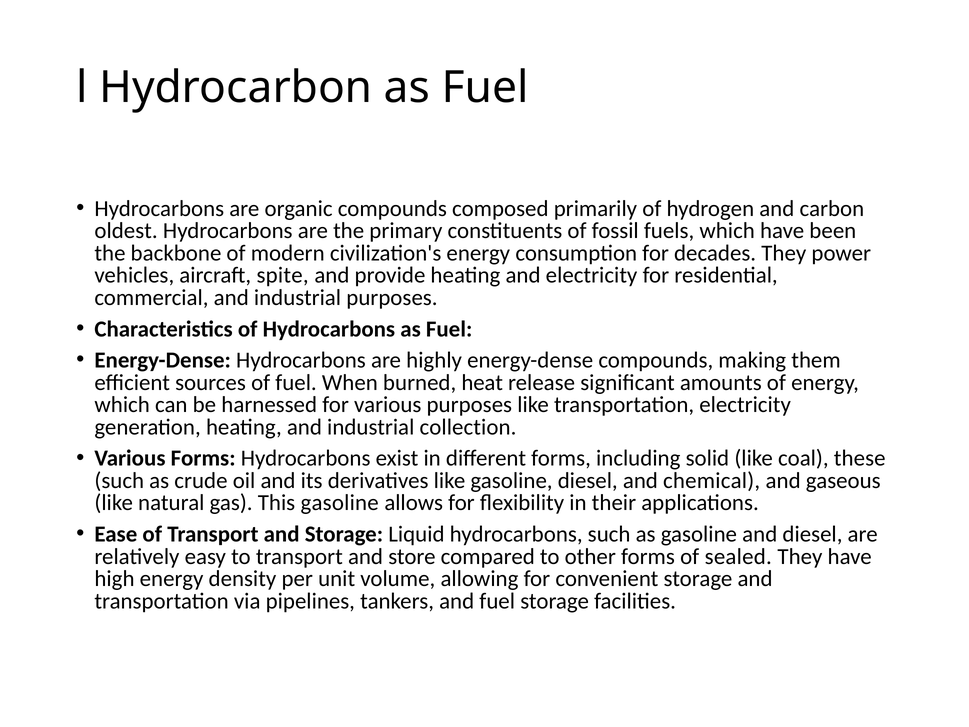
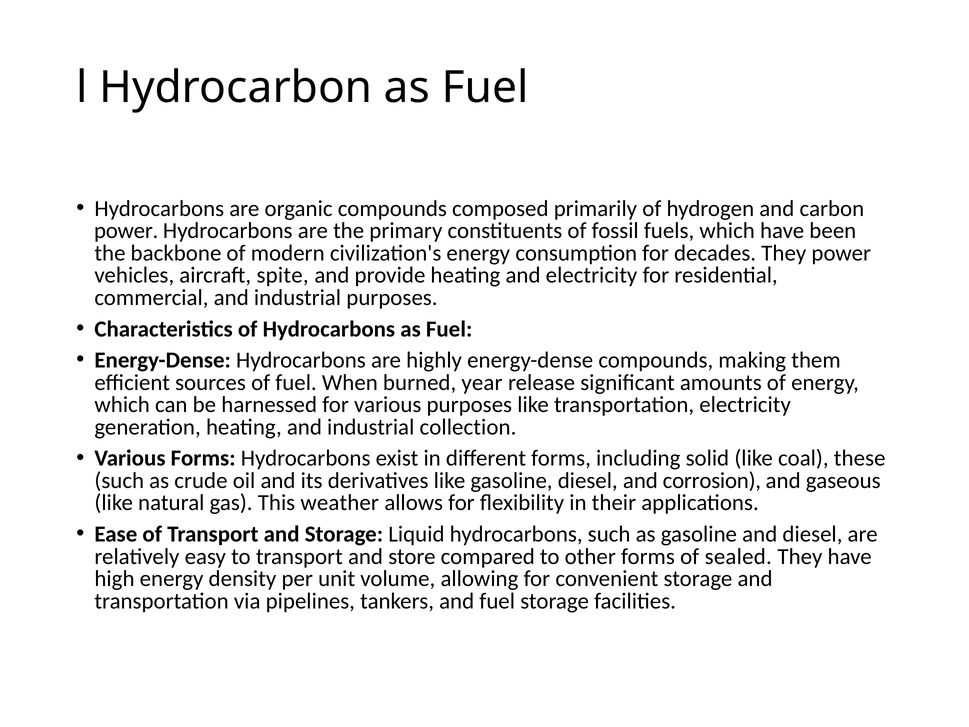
oldest at (126, 231): oldest -> power
heat: heat -> year
chemical: chemical -> corrosion
This gasoline: gasoline -> weather
